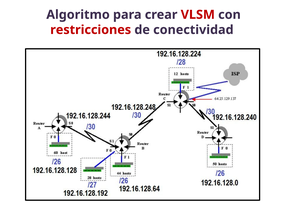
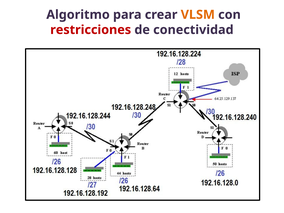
VLSM colour: red -> orange
